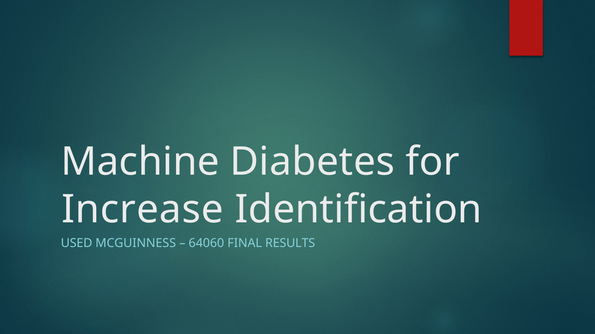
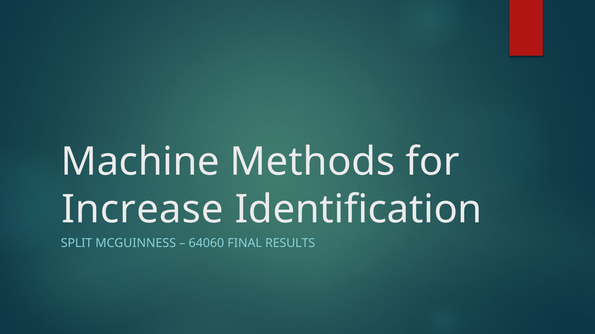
Diabetes: Diabetes -> Methods
USED: USED -> SPLIT
